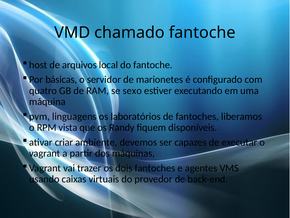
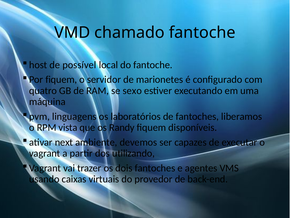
arquivos: arquivos -> possível
Por básicas: básicas -> fiquem
criar: criar -> next
máquinas: máquinas -> utilizando
